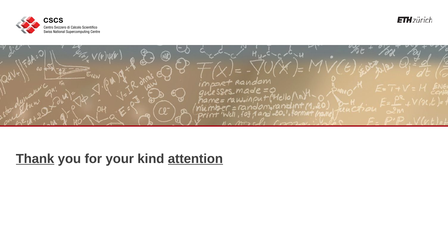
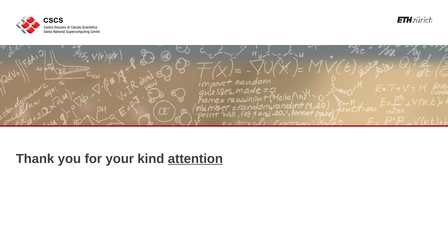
Thank underline: present -> none
